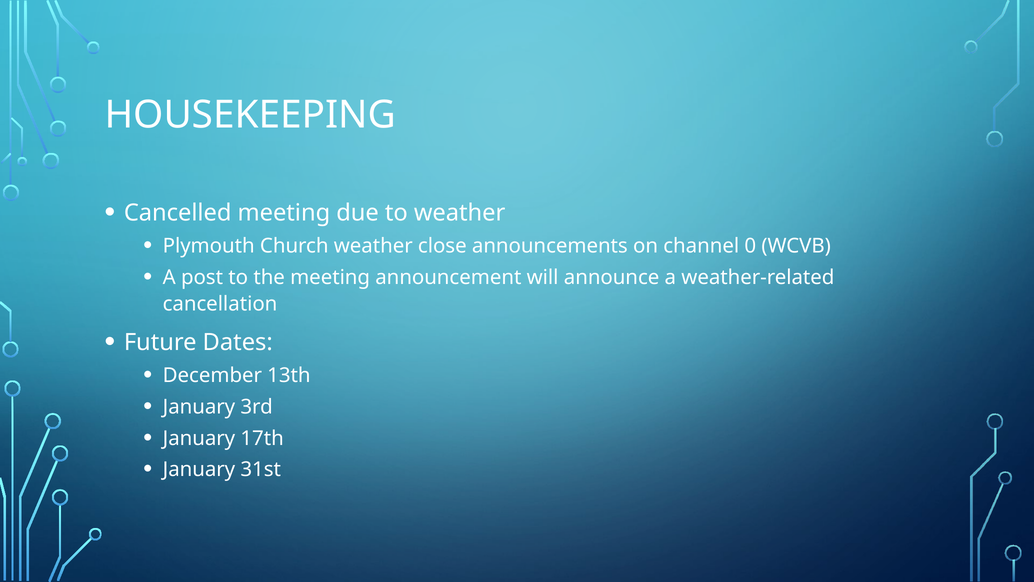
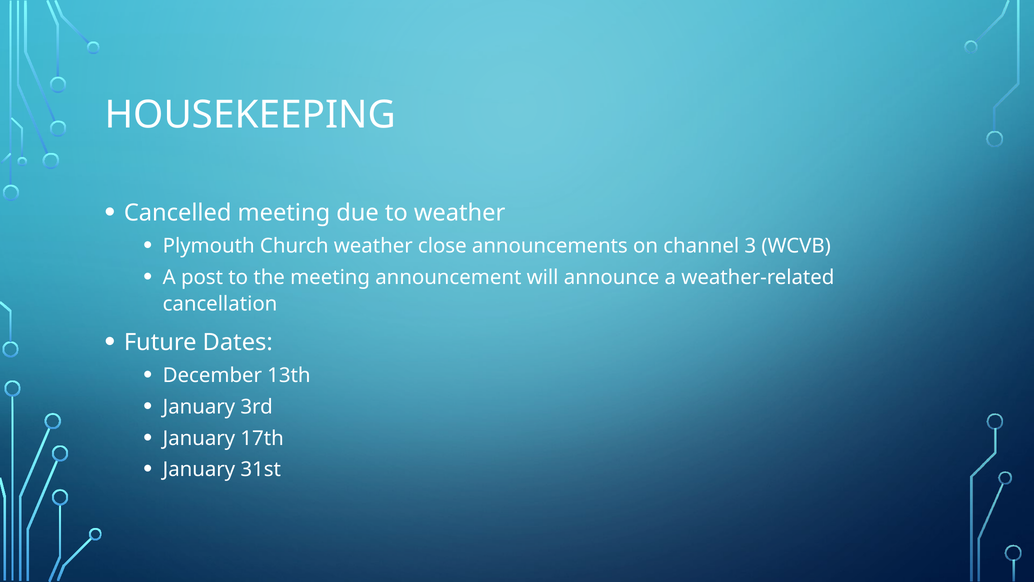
0: 0 -> 3
